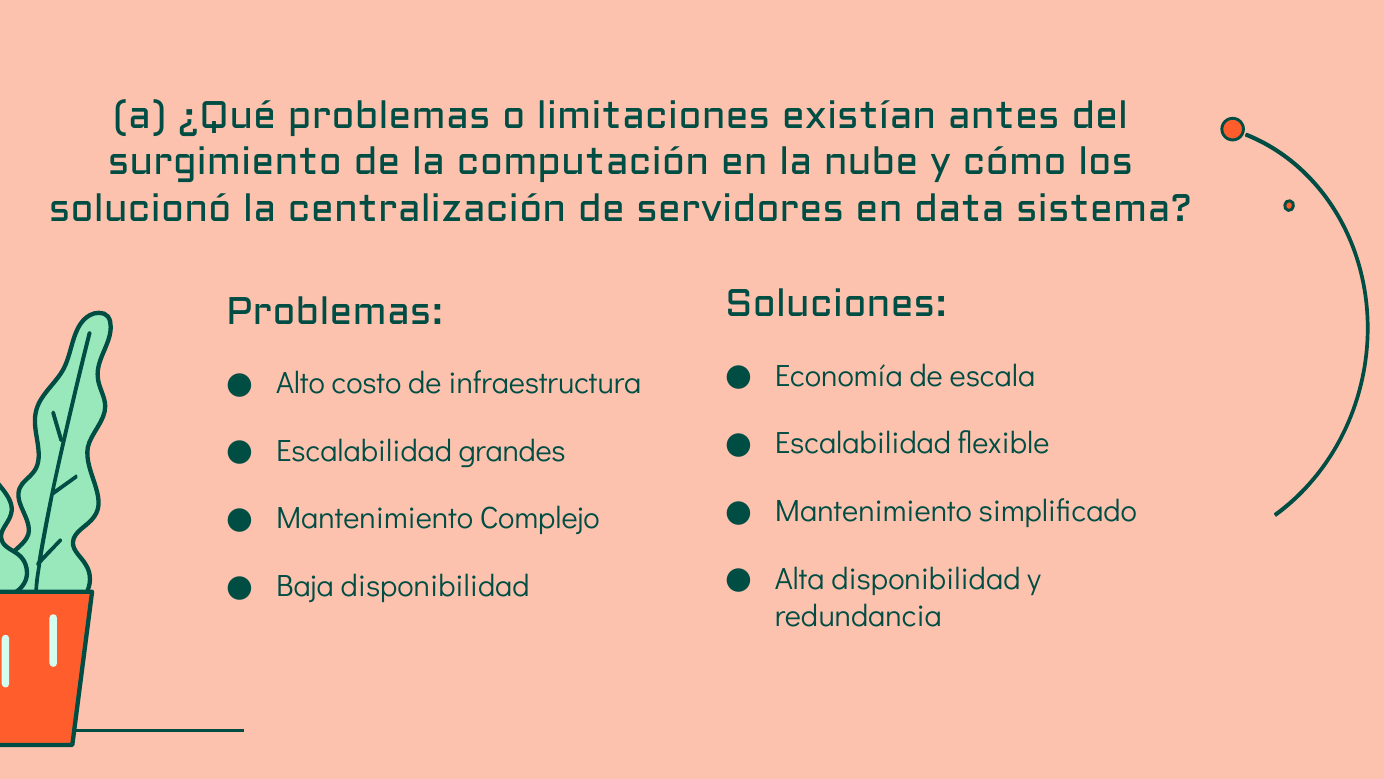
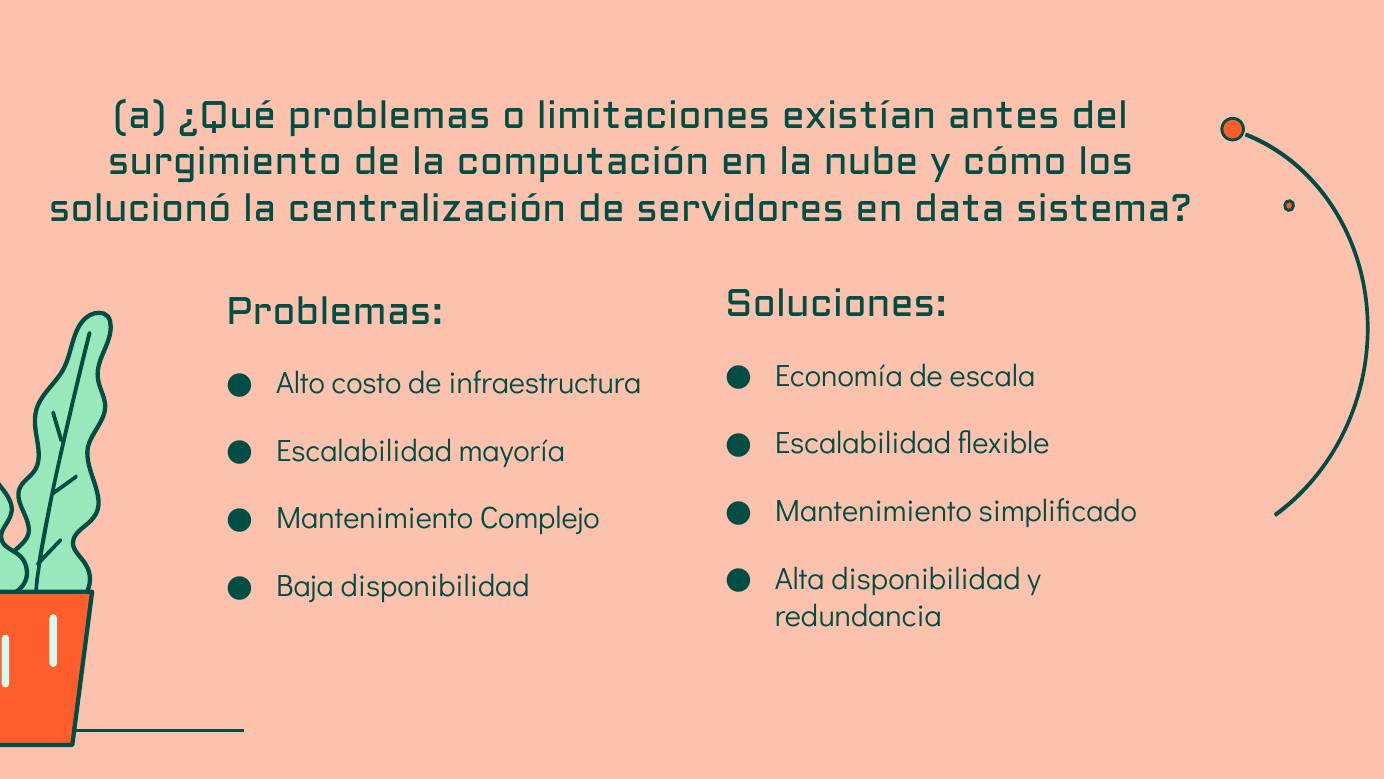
grandes: grandes -> mayoría
